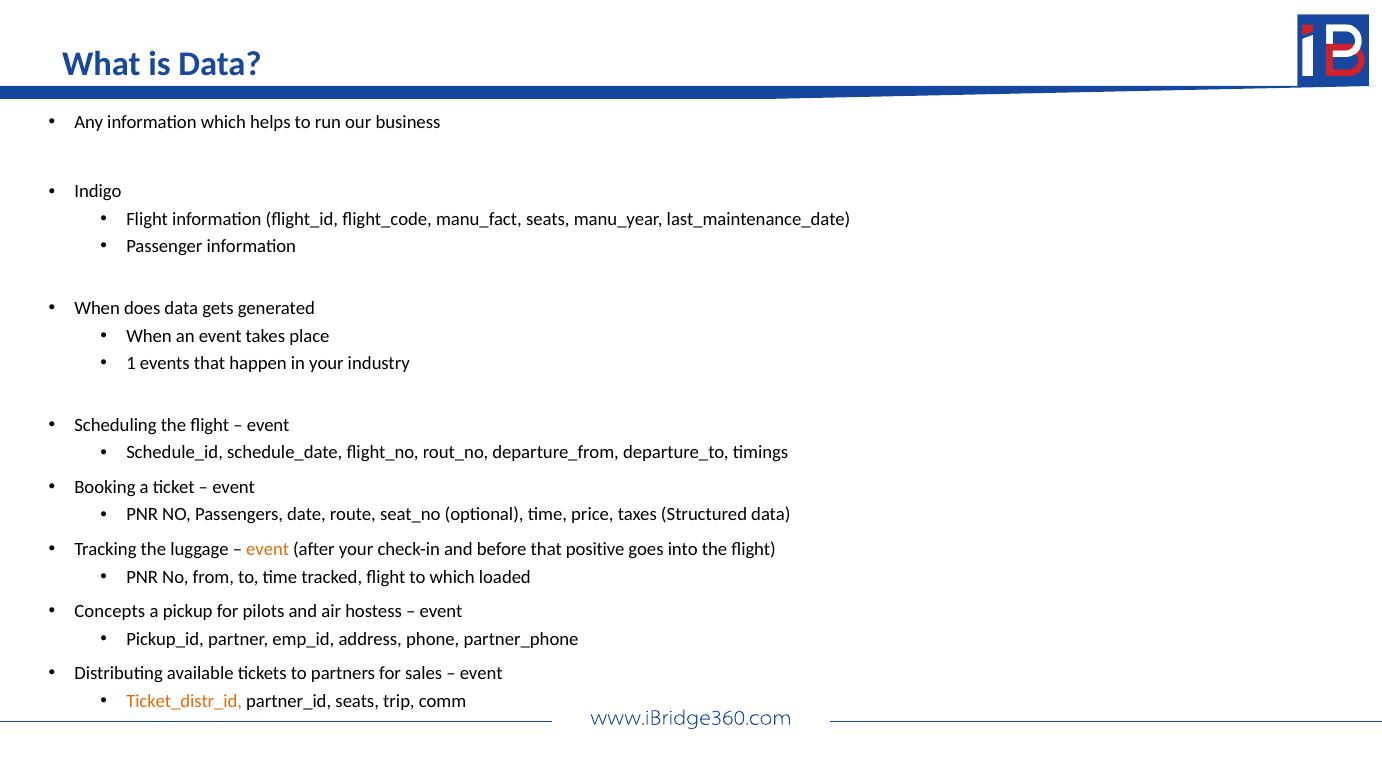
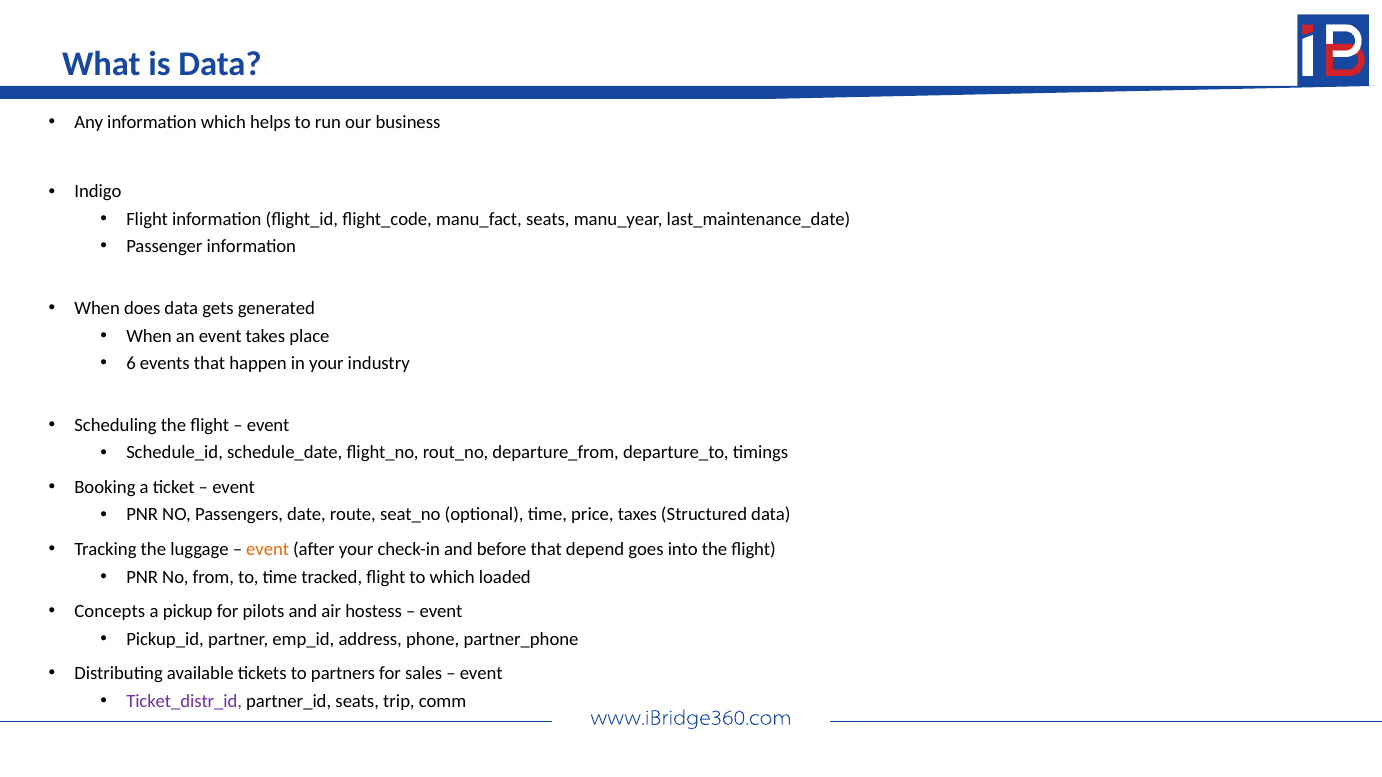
1: 1 -> 6
positive: positive -> depend
Ticket_distr_id colour: orange -> purple
